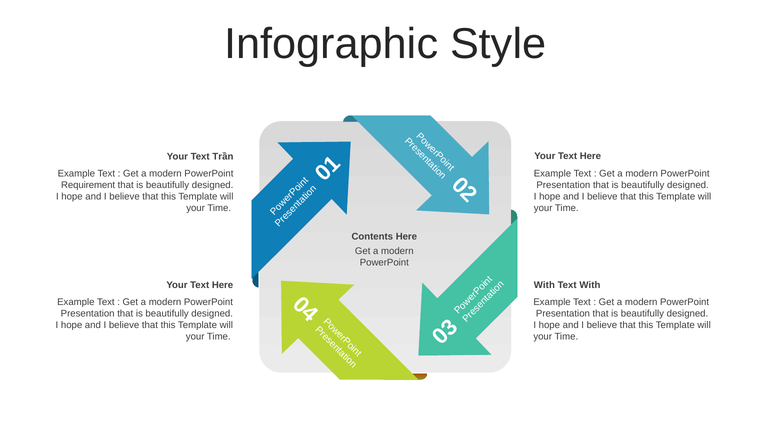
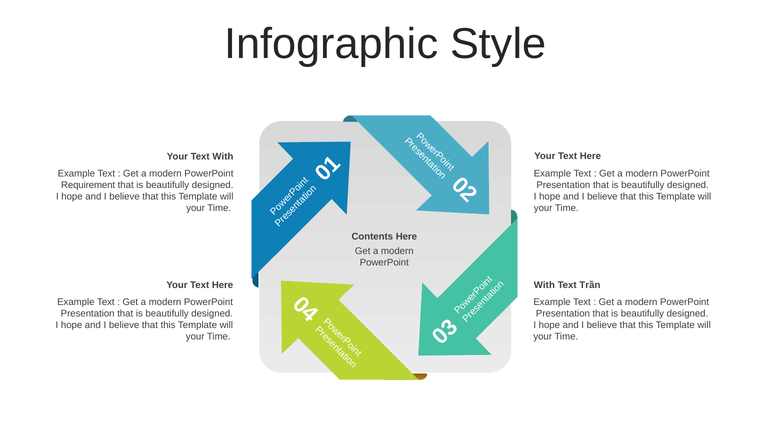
Text Trần: Trần -> With
Text With: With -> Trần
